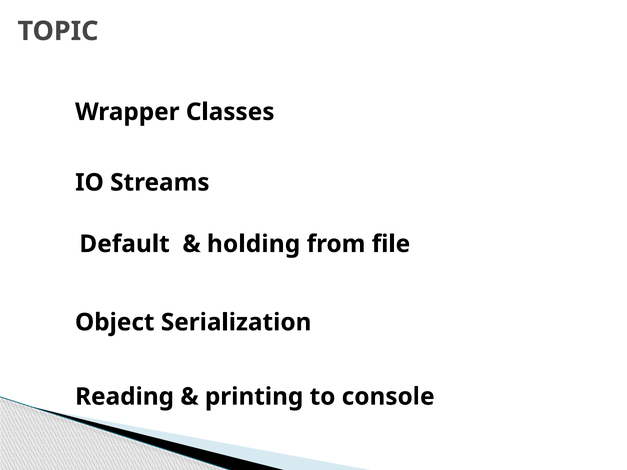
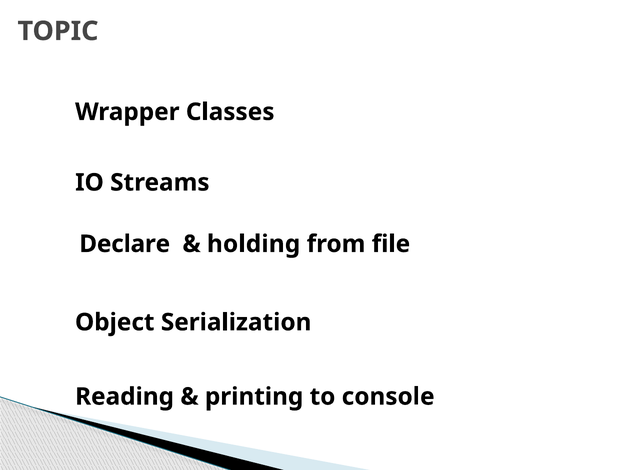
Default: Default -> Declare
